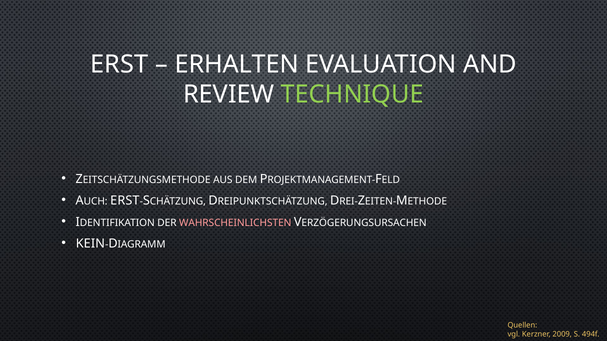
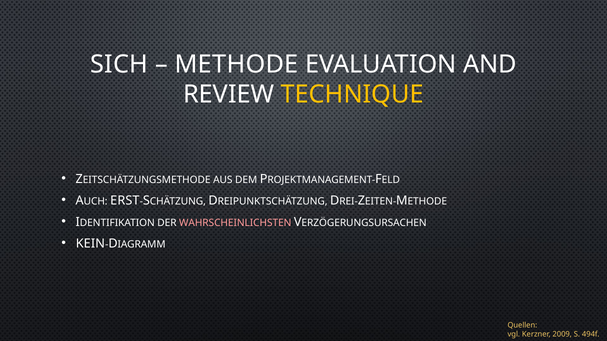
ERST at (119, 64): ERST -> SICH
ERHALTEN: ERHALTEN -> METHODE
TECHNIQUE colour: light green -> yellow
